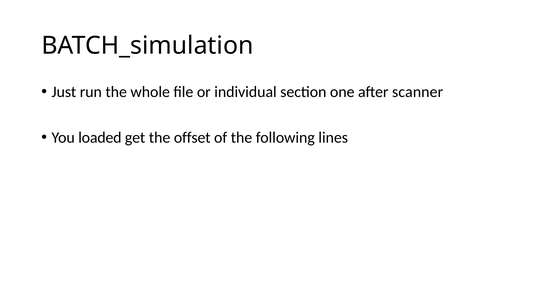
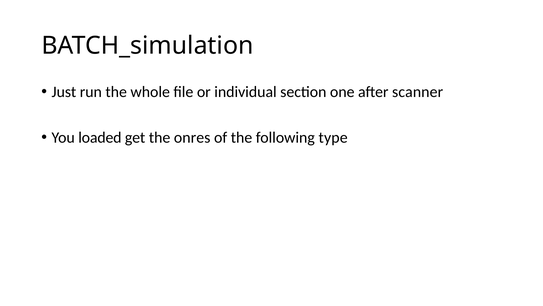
offset: offset -> onres
lines: lines -> type
